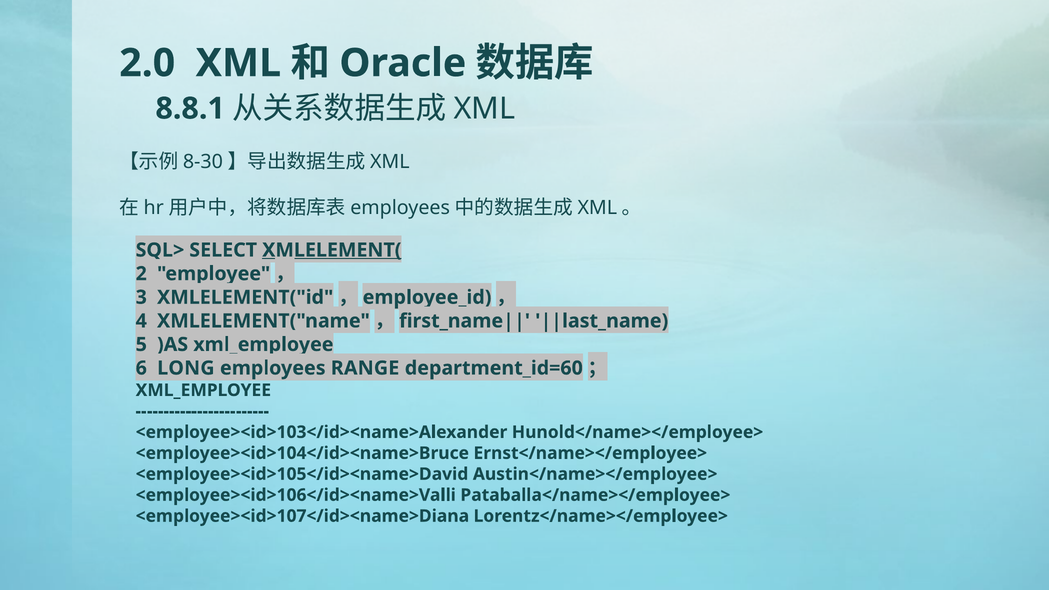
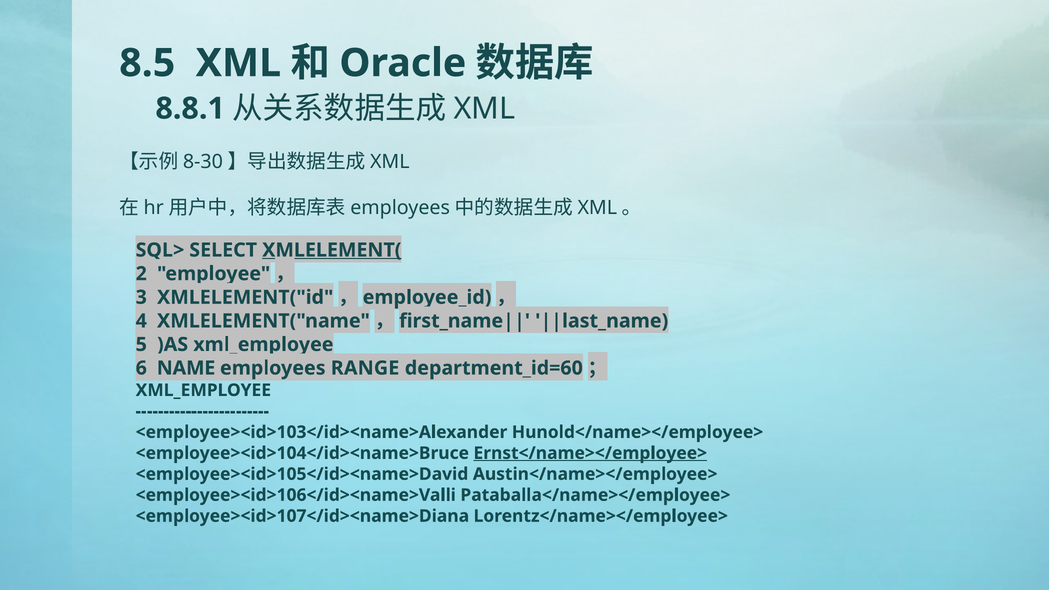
2.0: 2.0 -> 8.5
LONG: LONG -> NAME
Ernst</name></employee> underline: none -> present
